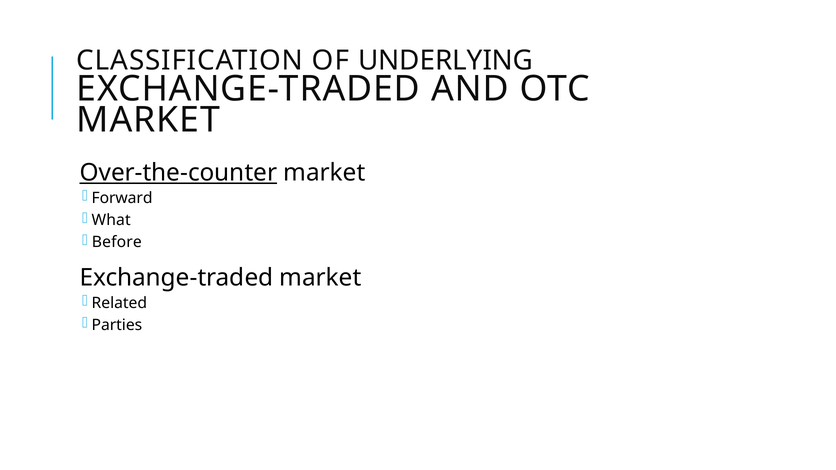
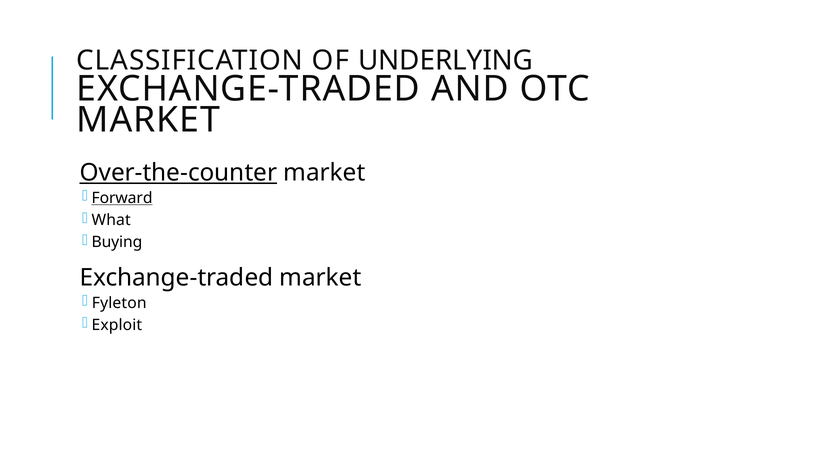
Forward underline: none -> present
Before: Before -> Buying
Related: Related -> Fyleton
Parties: Parties -> Exploit
